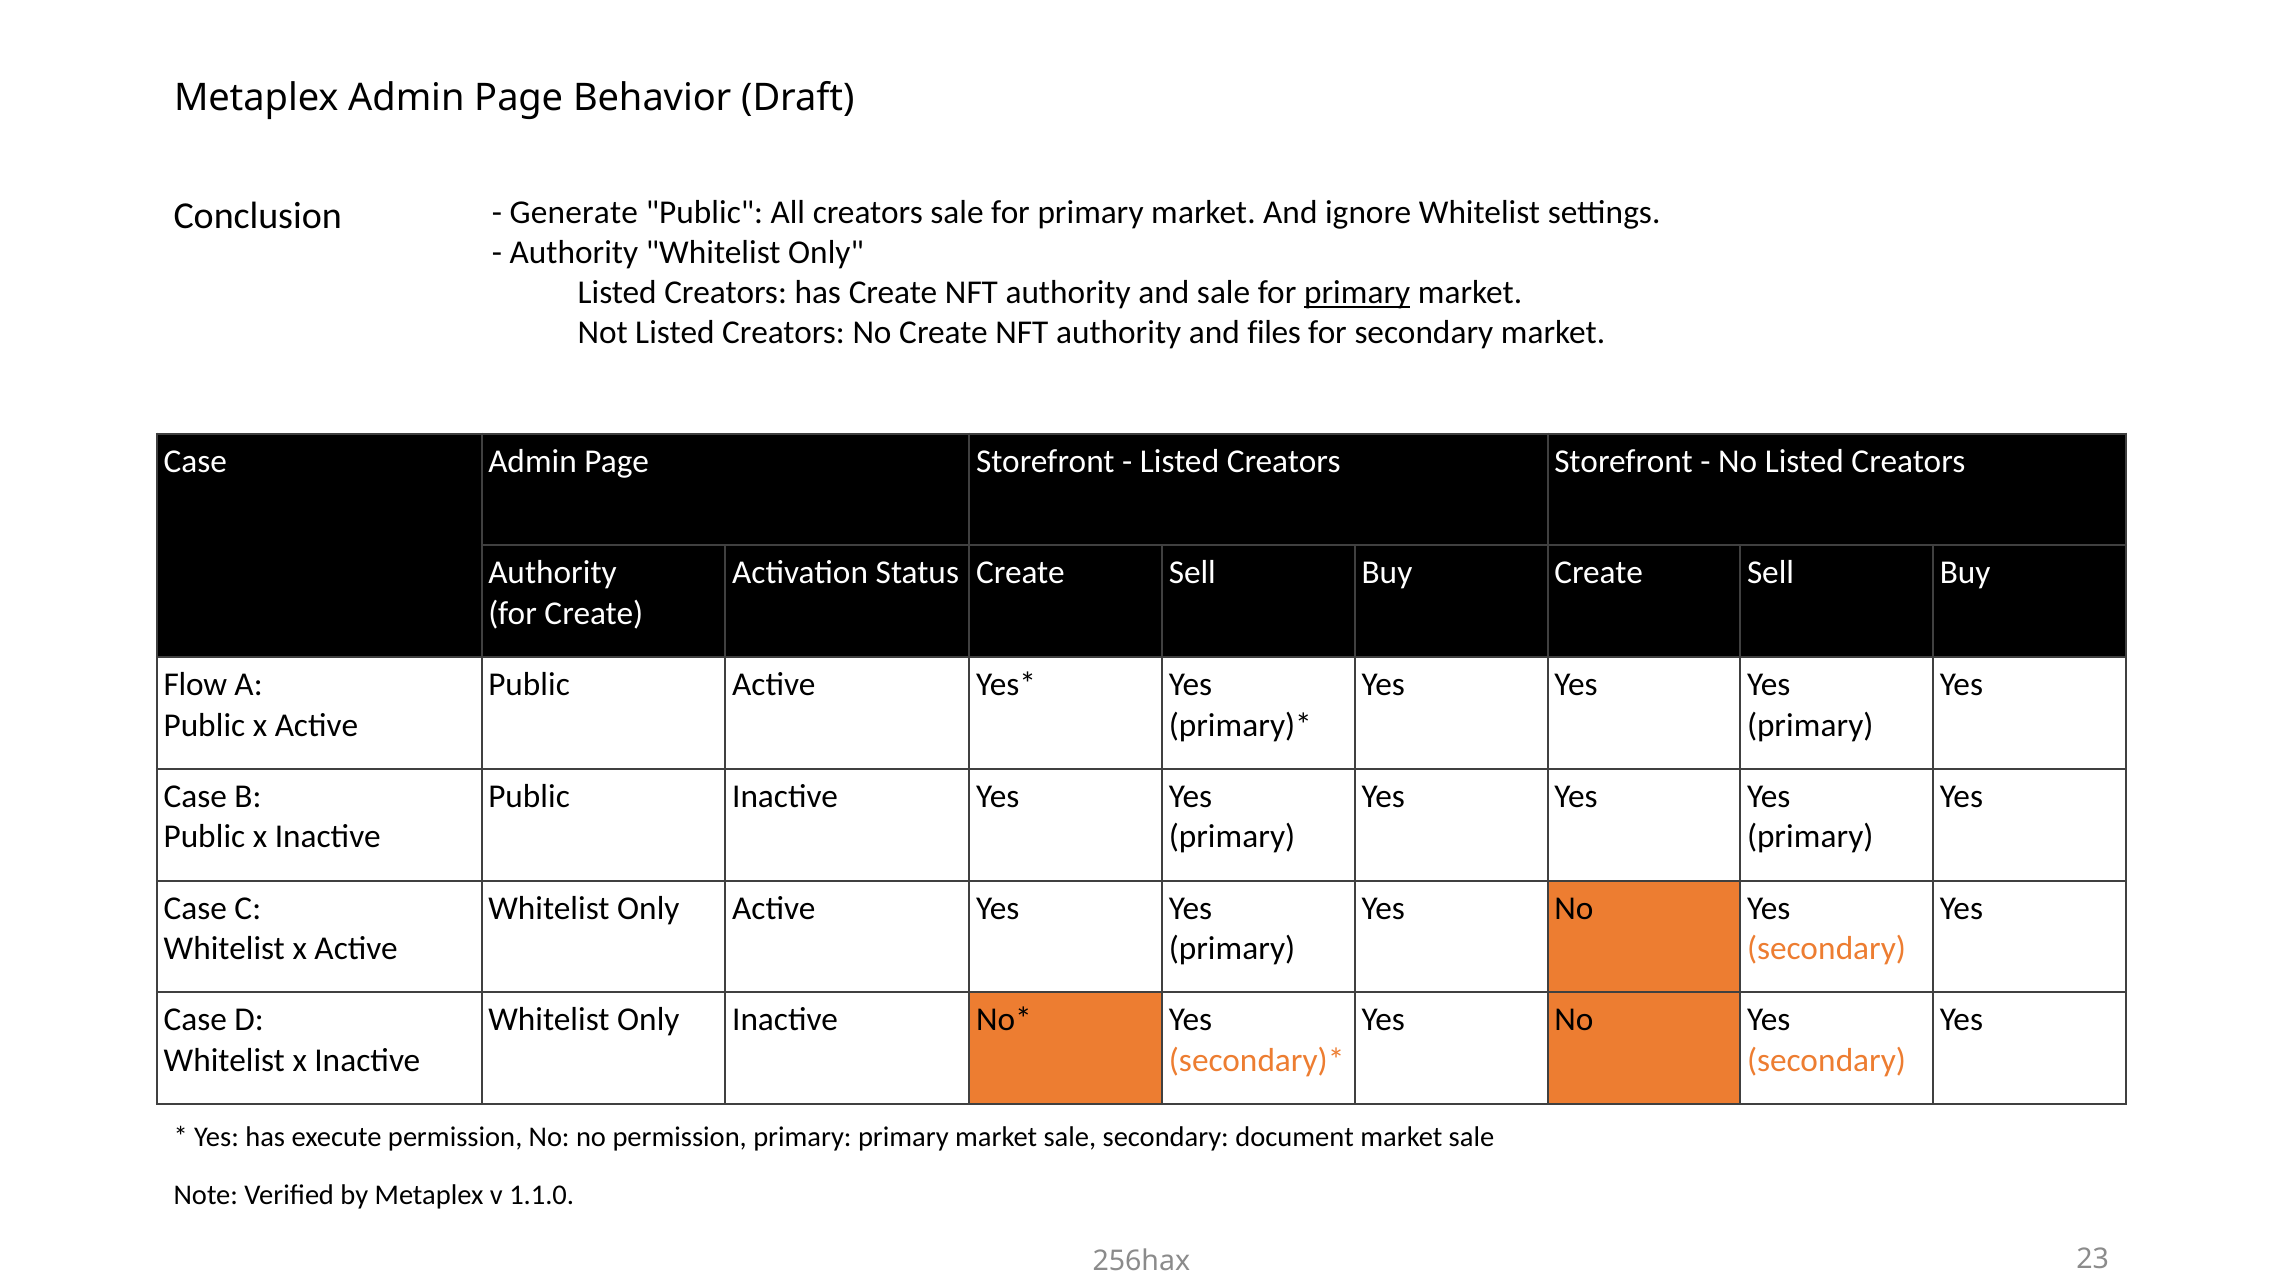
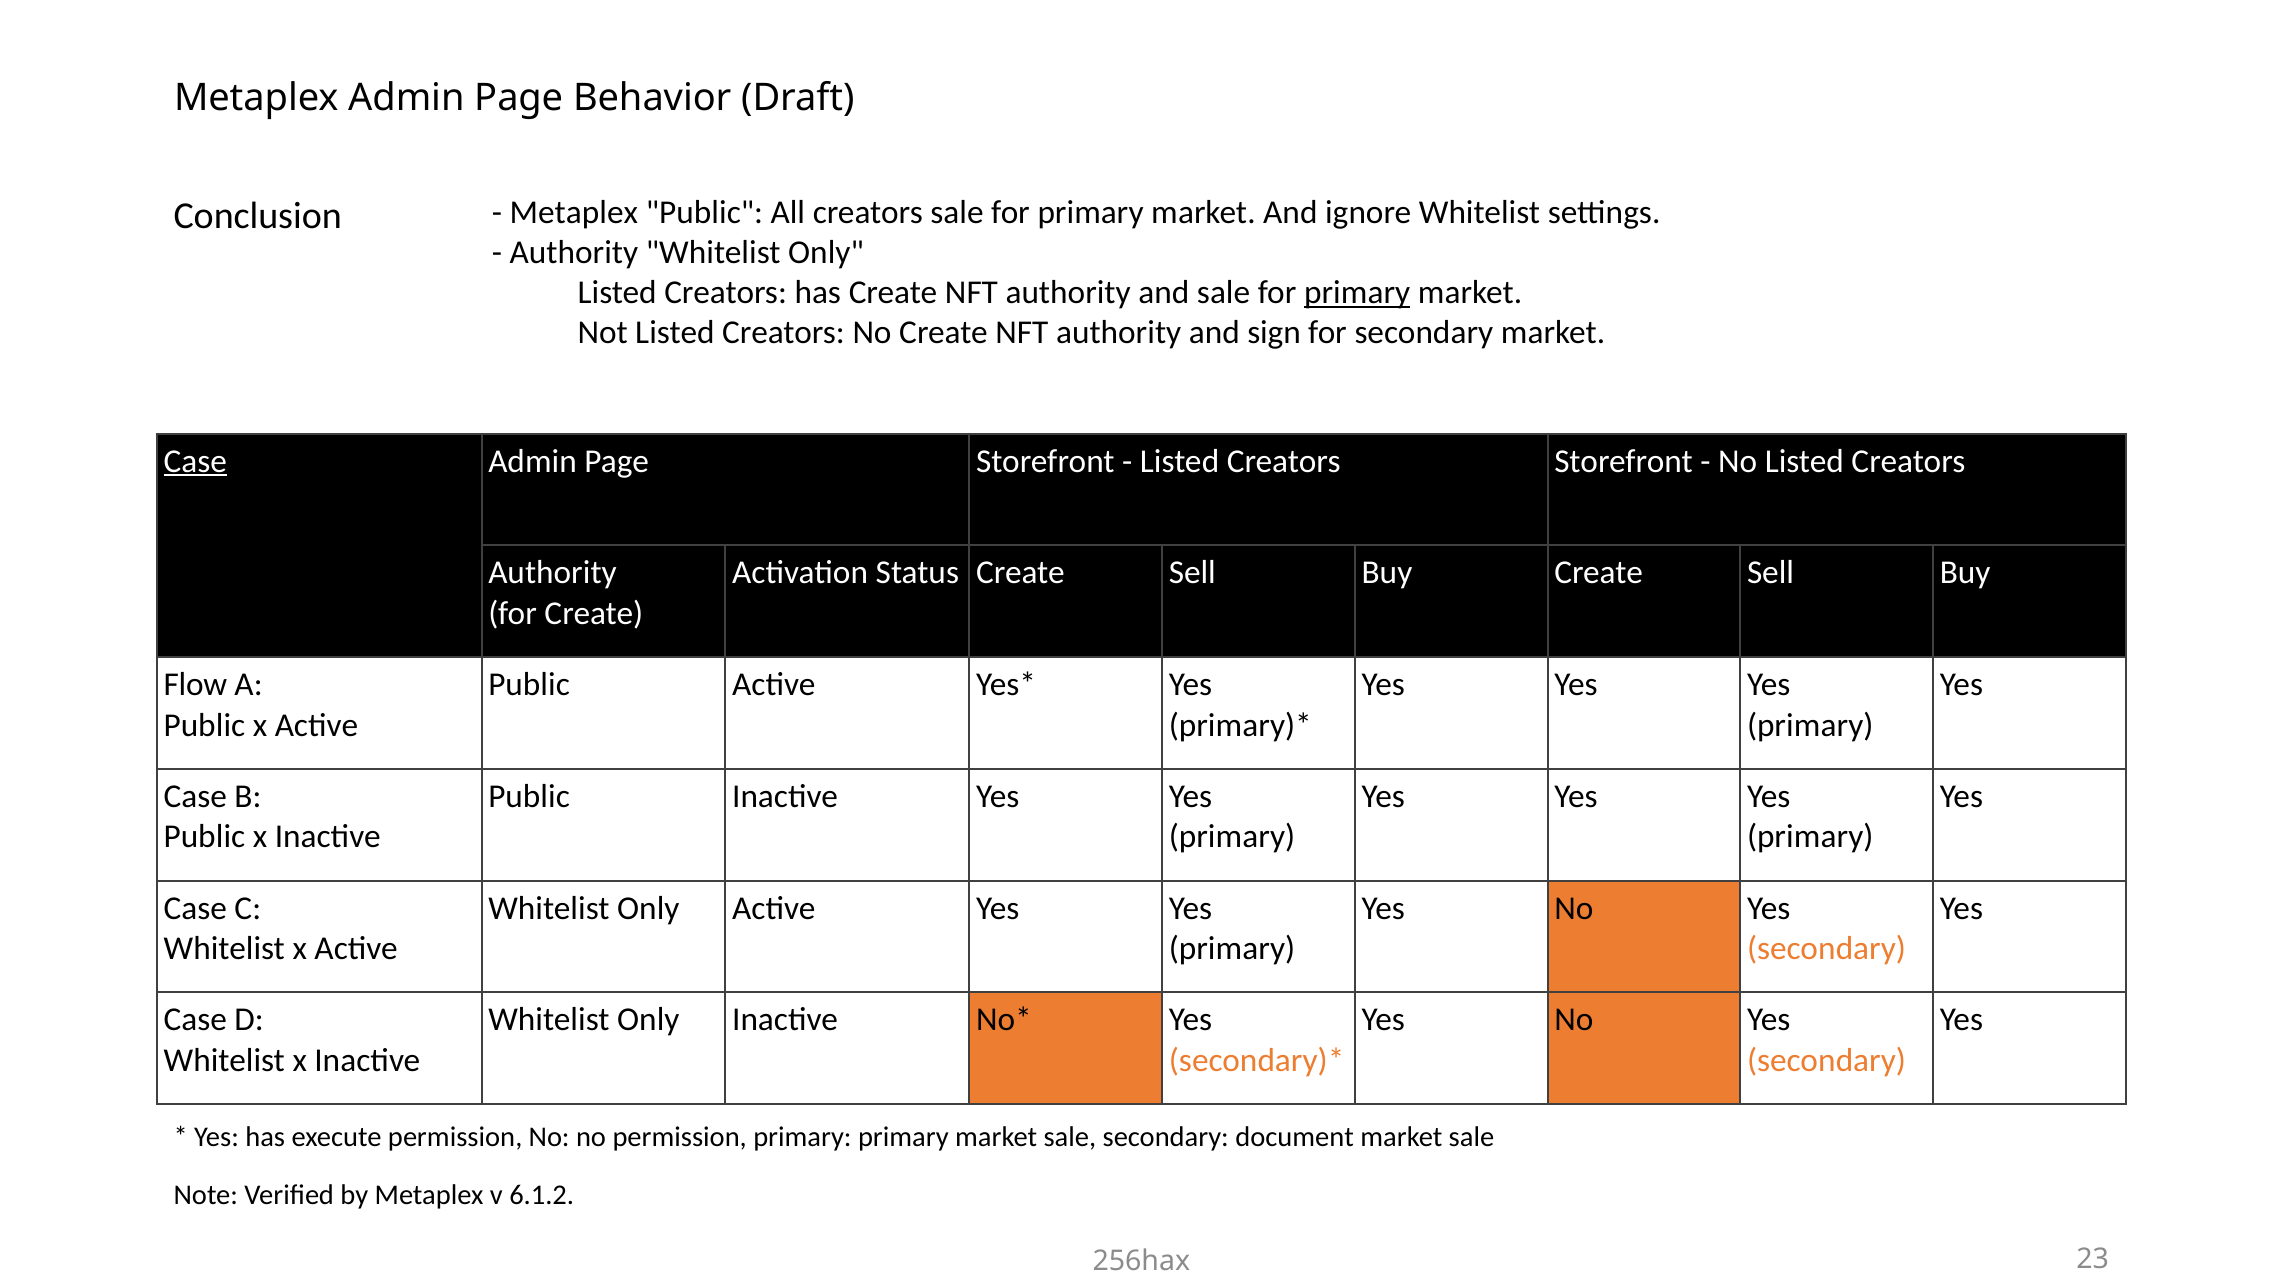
Generate at (574, 212): Generate -> Metaplex
files: files -> sign
Case at (195, 461) underline: none -> present
1.1.0: 1.1.0 -> 6.1.2
